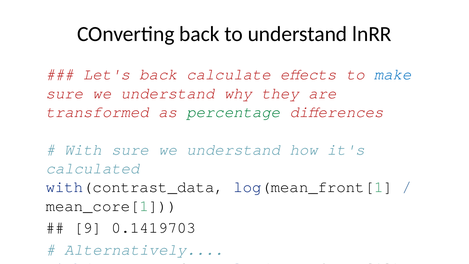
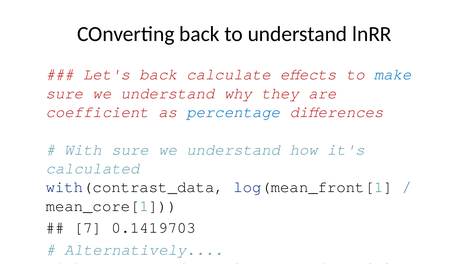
transformed: transformed -> coefficient
percentage colour: green -> blue
9: 9 -> 7
